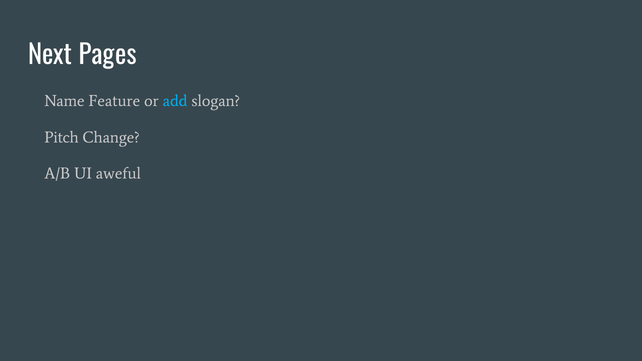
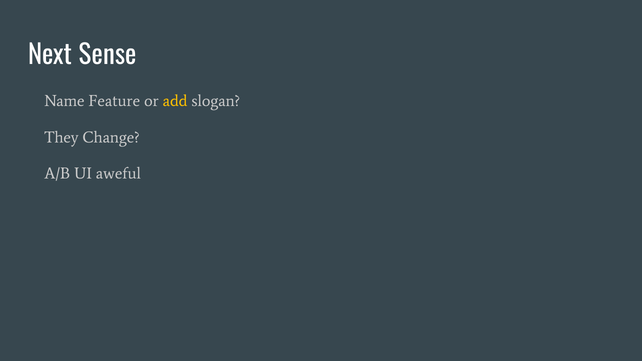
Pages: Pages -> Sense
add colour: light blue -> yellow
Pitch: Pitch -> They
